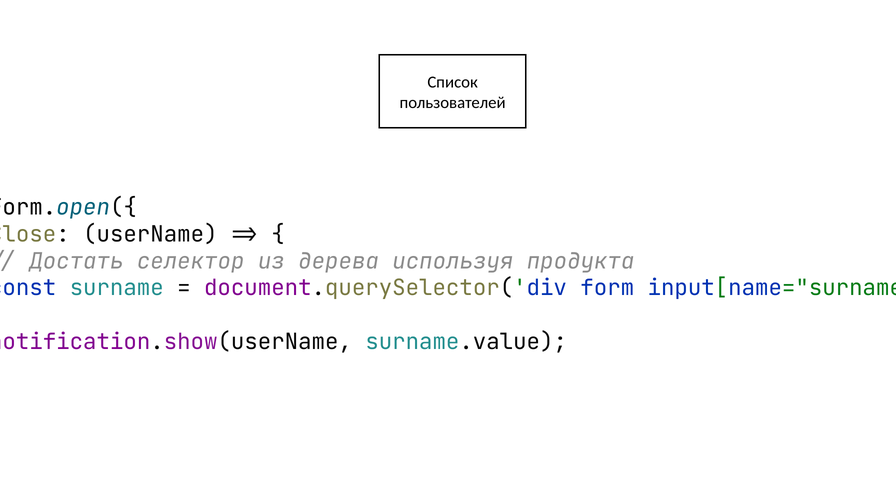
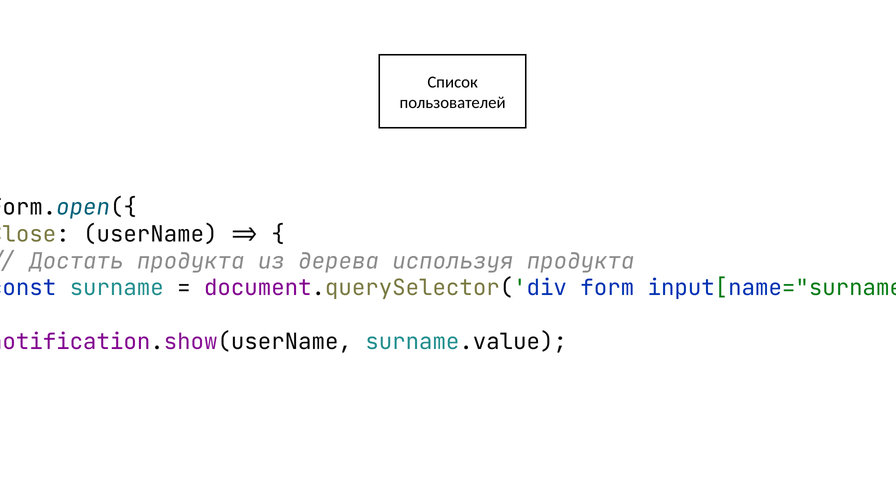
Достать селектор: селектор -> продукта
